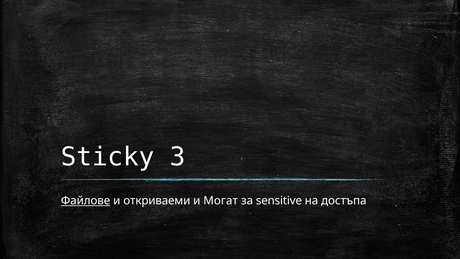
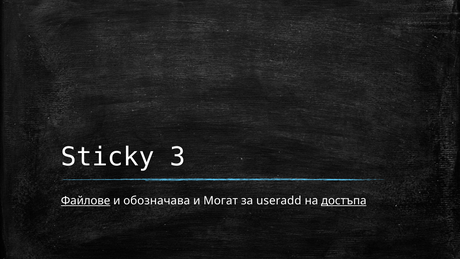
откриваеми: откриваеми -> обозначава
sensitive: sensitive -> useradd
достъпа underline: none -> present
